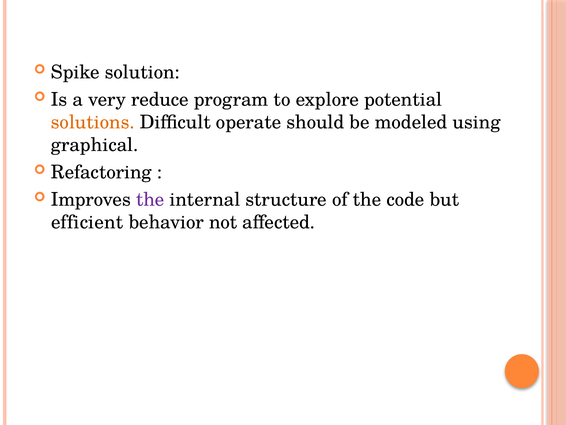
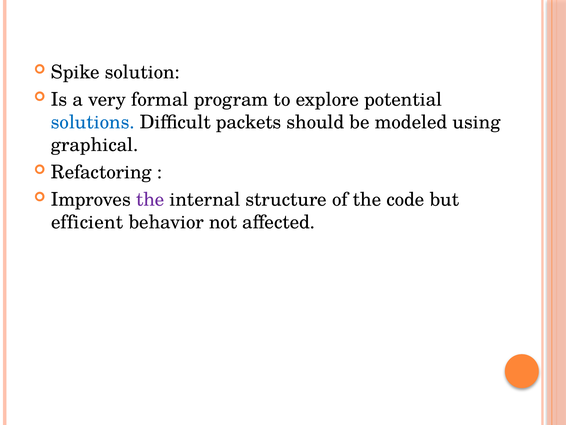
reduce: reduce -> formal
solutions colour: orange -> blue
operate: operate -> packets
